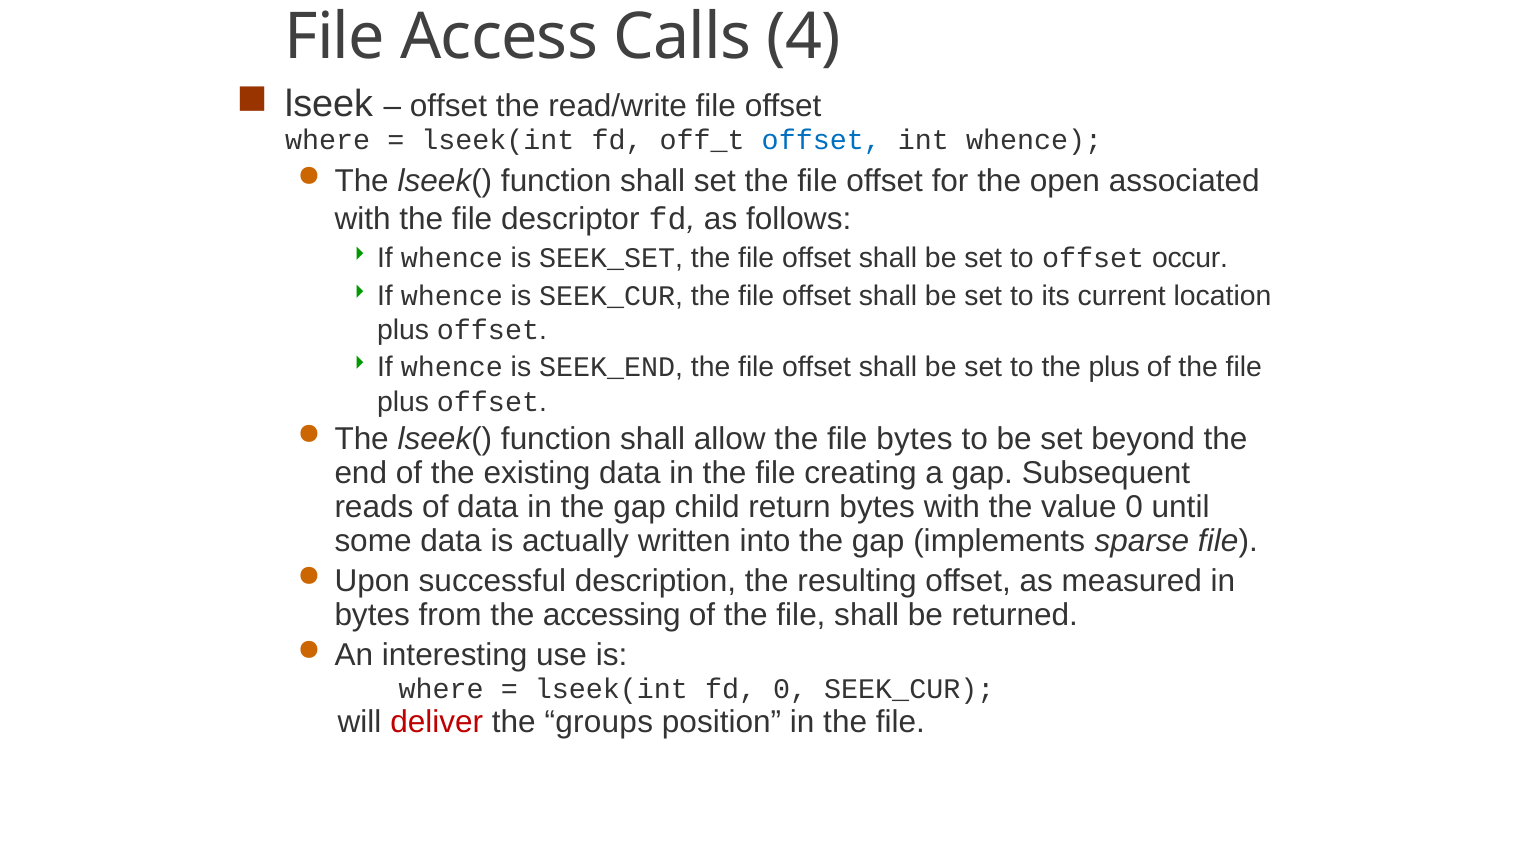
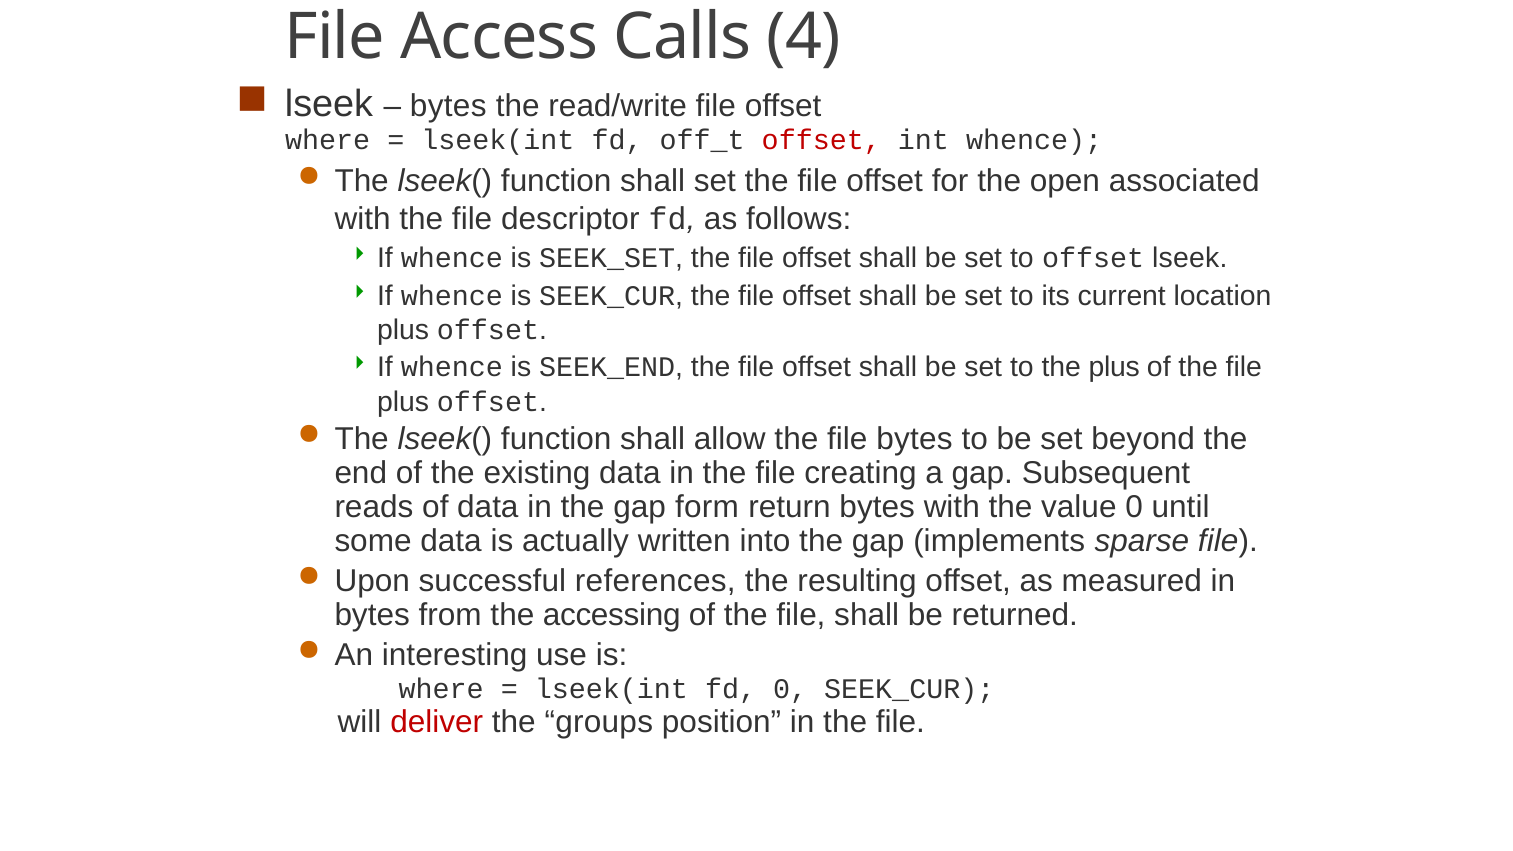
offset at (448, 106): offset -> bytes
offset at (821, 140) colour: blue -> red
offset occur: occur -> lseek
child: child -> form
description: description -> references
